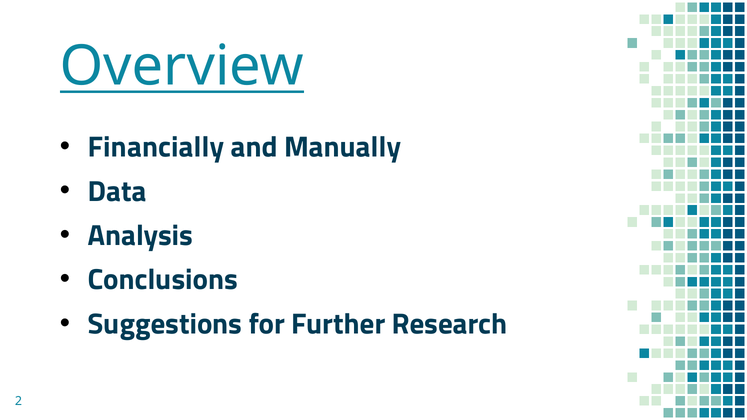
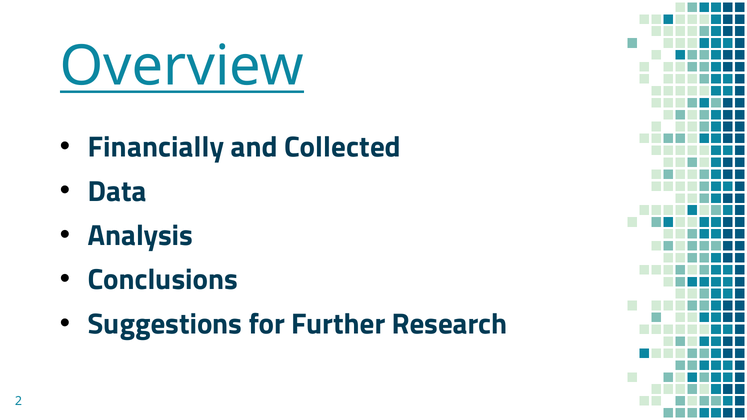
Manually: Manually -> Collected
